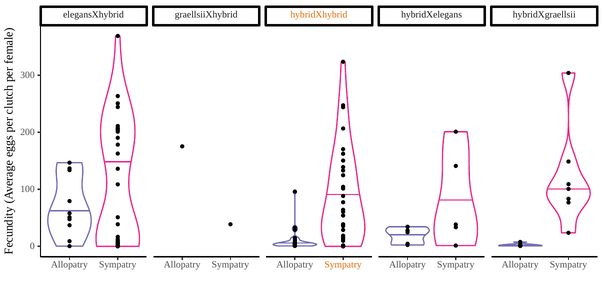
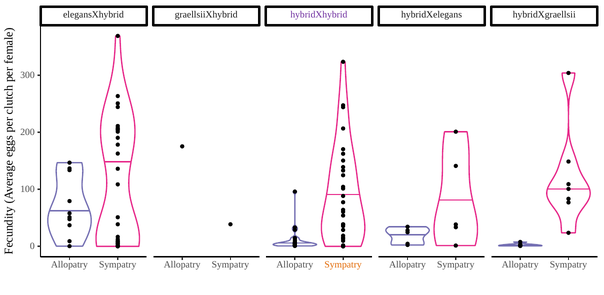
hybridXhybrid colour: orange -> purple
